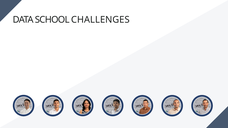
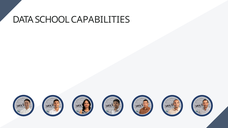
CHALLENGES: CHALLENGES -> CAPABILITIES
